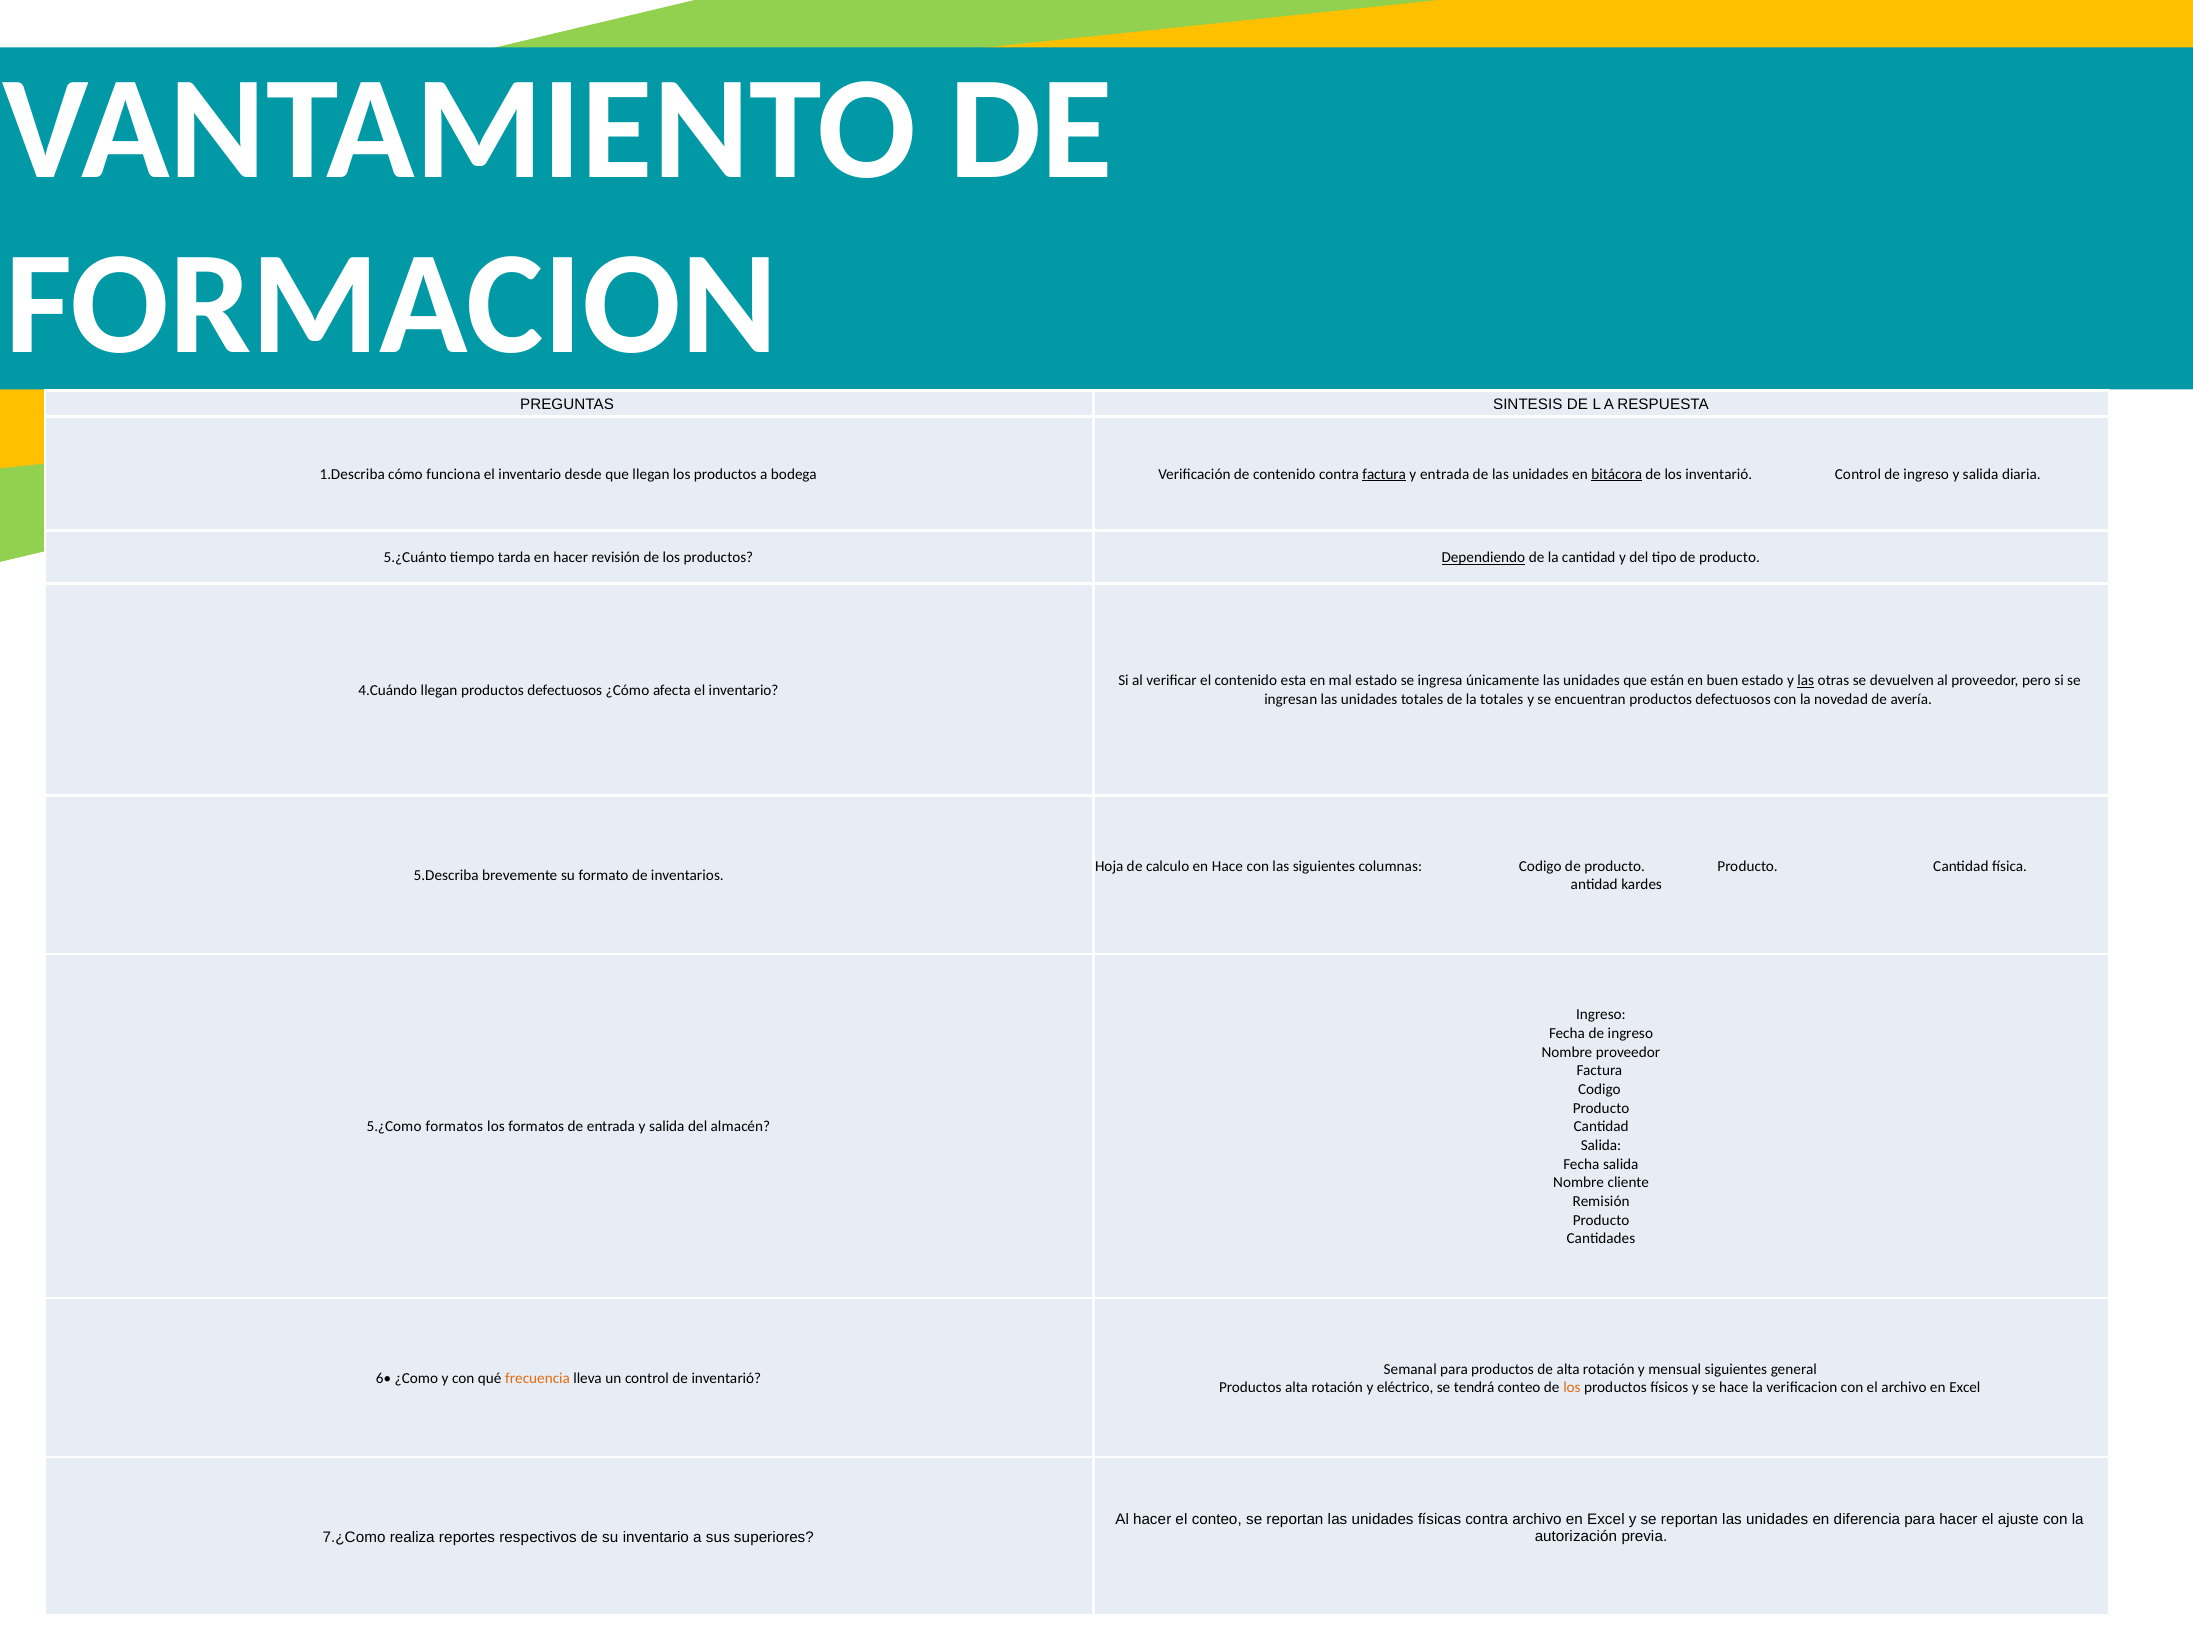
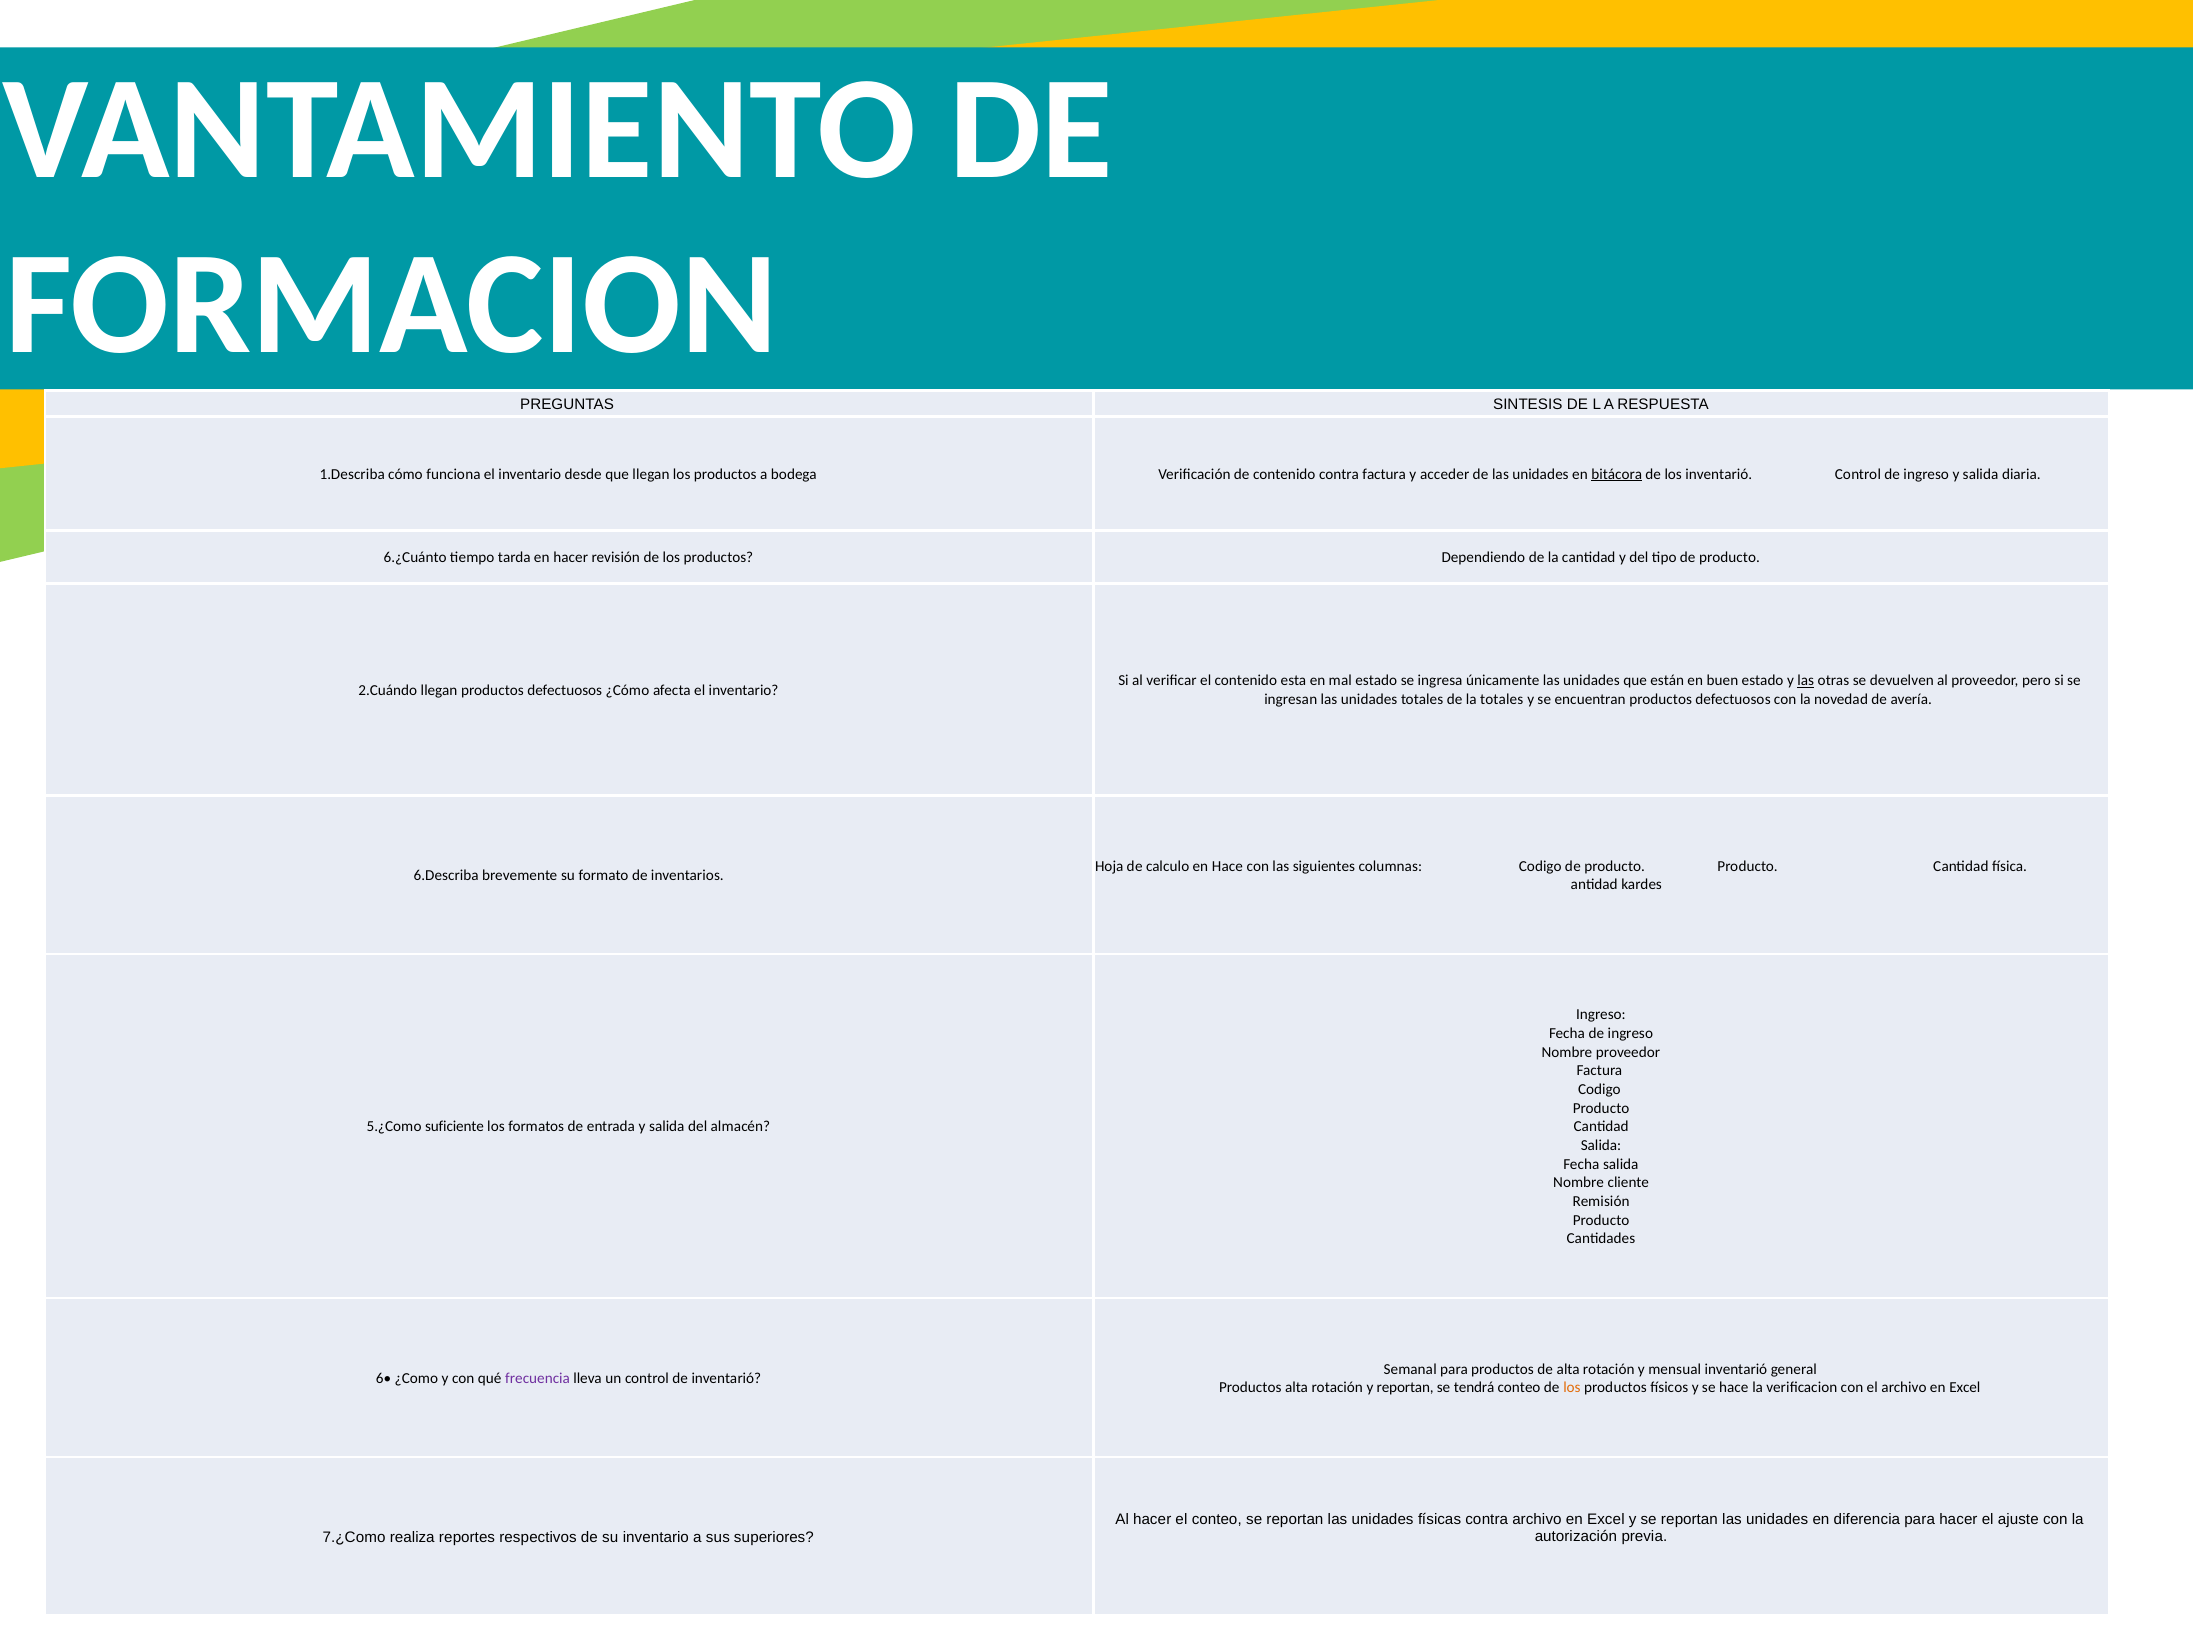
factura at (1384, 474) underline: present -> none
y entrada: entrada -> acceder
5.¿Cuánto: 5.¿Cuánto -> 6.¿Cuánto
Dependiendo underline: present -> none
4.Cuándo: 4.Cuándo -> 2.Cuándo
5.Describa: 5.Describa -> 6.Describa
5.¿Como formatos: formatos -> suficiente
mensual siguientes: siguientes -> inventarió
frecuencia colour: orange -> purple
y eléctrico: eléctrico -> reportan
